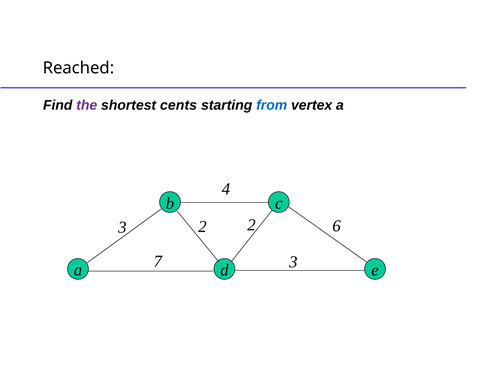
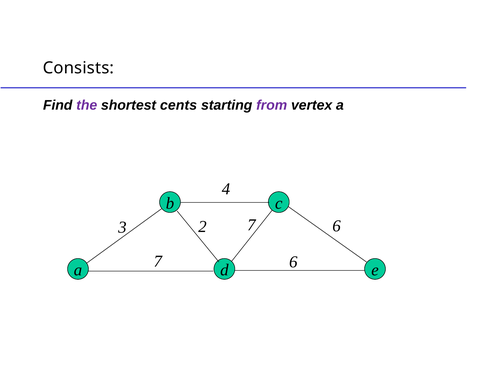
Reached: Reached -> Consists
from colour: blue -> purple
2 2: 2 -> 7
7 3: 3 -> 6
